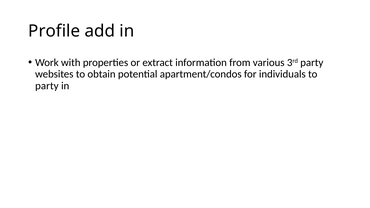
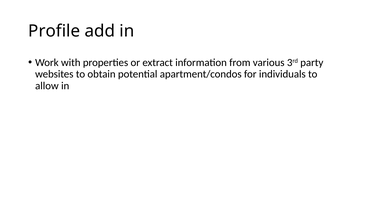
party at (47, 86): party -> allow
